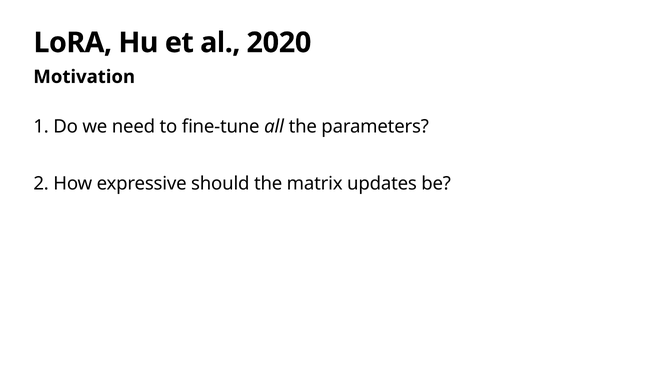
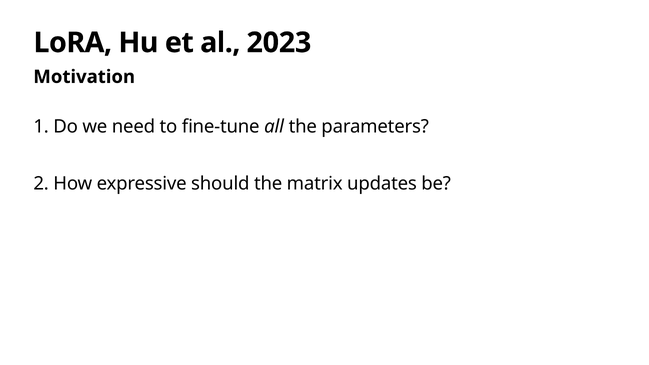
2020: 2020 -> 2023
